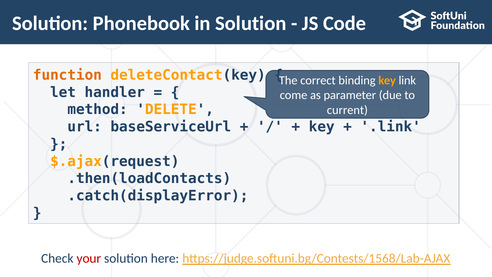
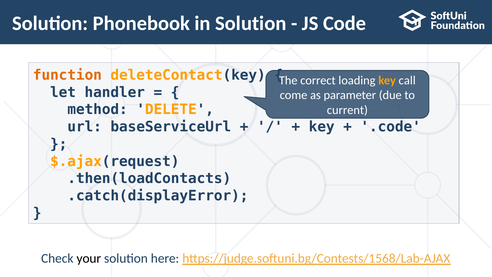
binding: binding -> loading
link: link -> call
.link: .link -> .code
your colour: red -> black
